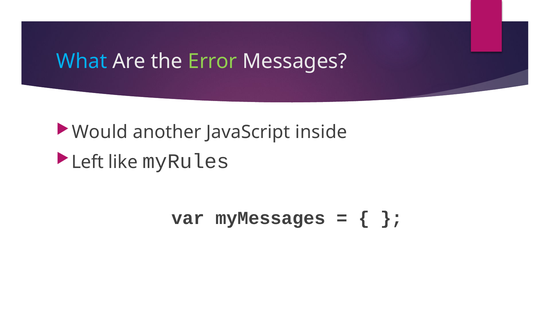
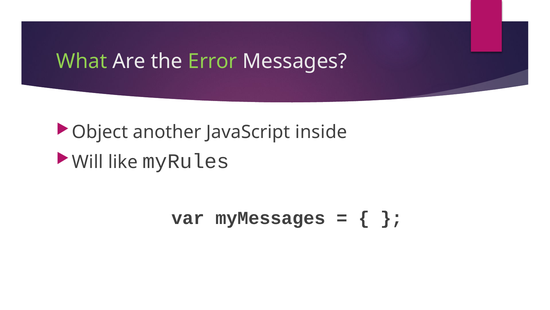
What colour: light blue -> light green
Would: Would -> Object
Left: Left -> Will
